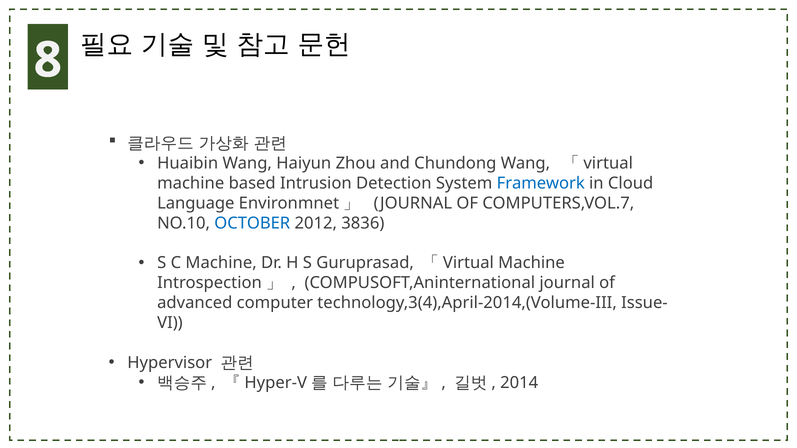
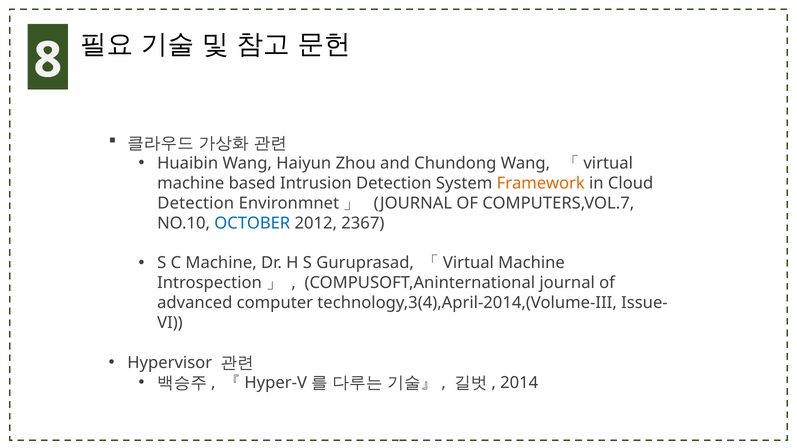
Framework colour: blue -> orange
Language at (196, 203): Language -> Detection
3836: 3836 -> 2367
